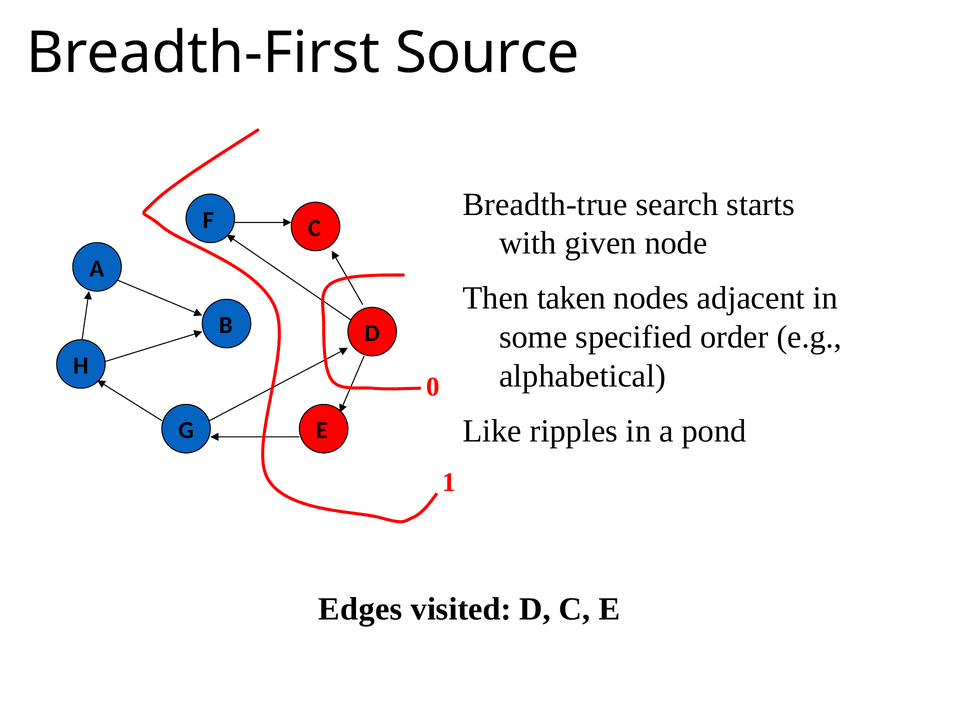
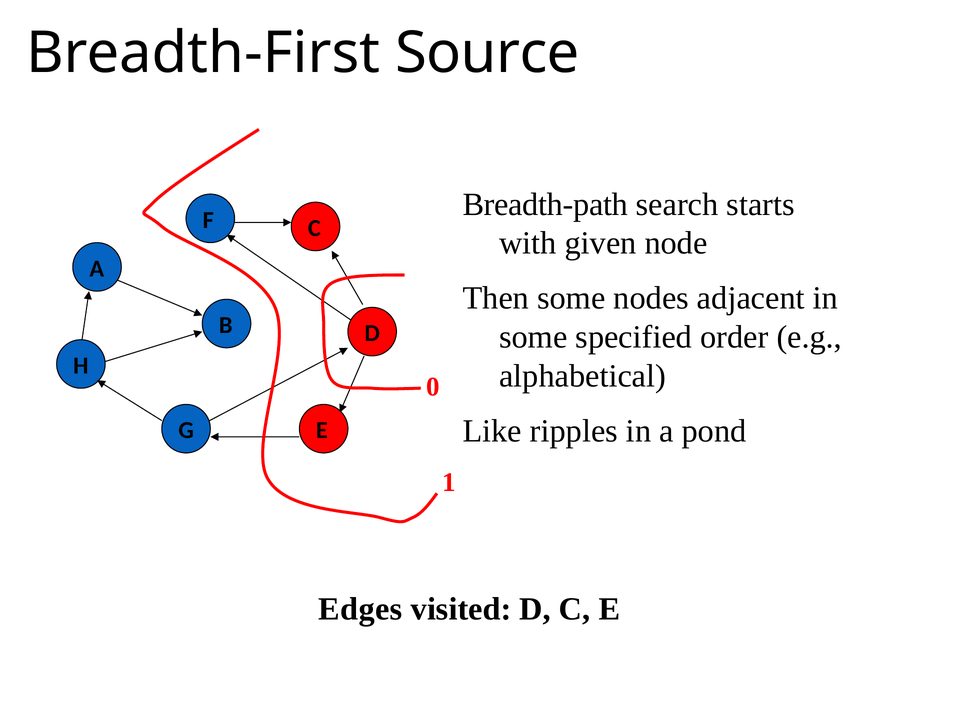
Breadth-true: Breadth-true -> Breadth-path
Then taken: taken -> some
